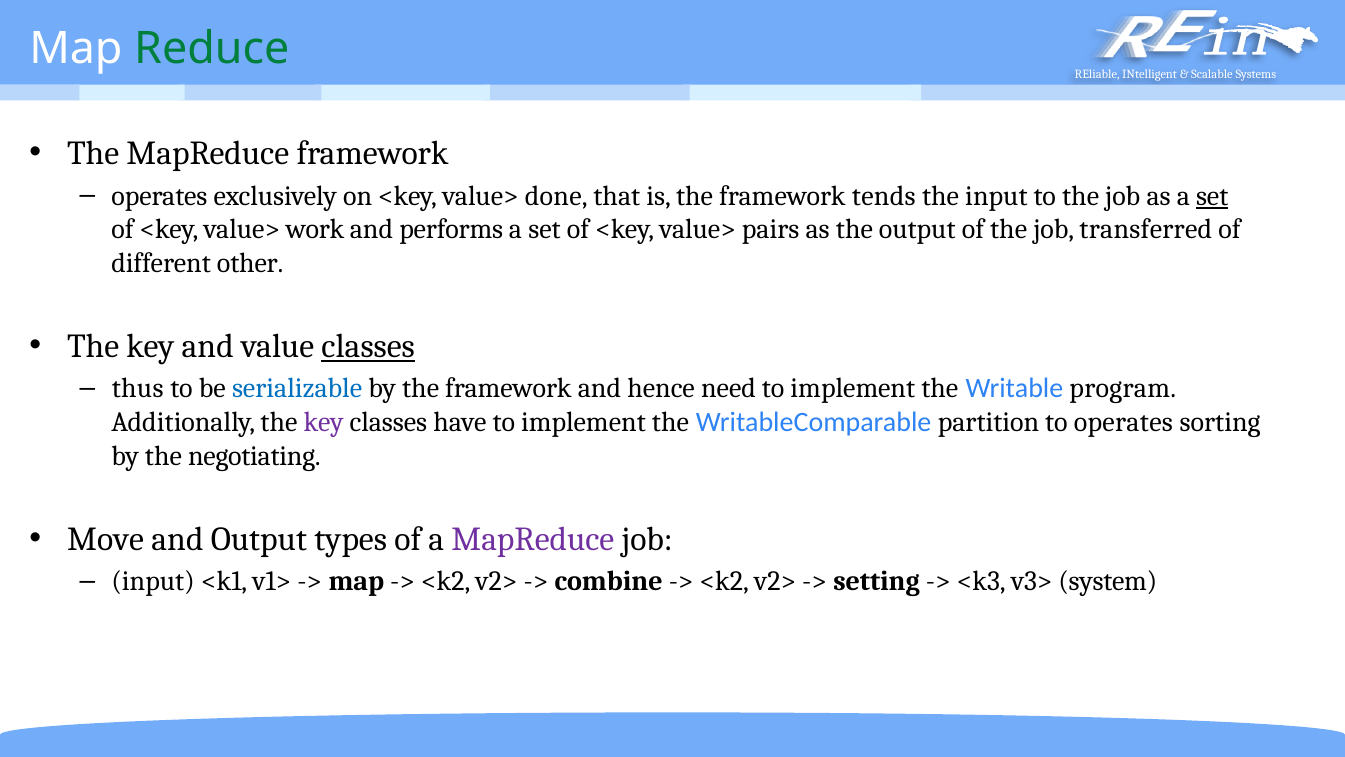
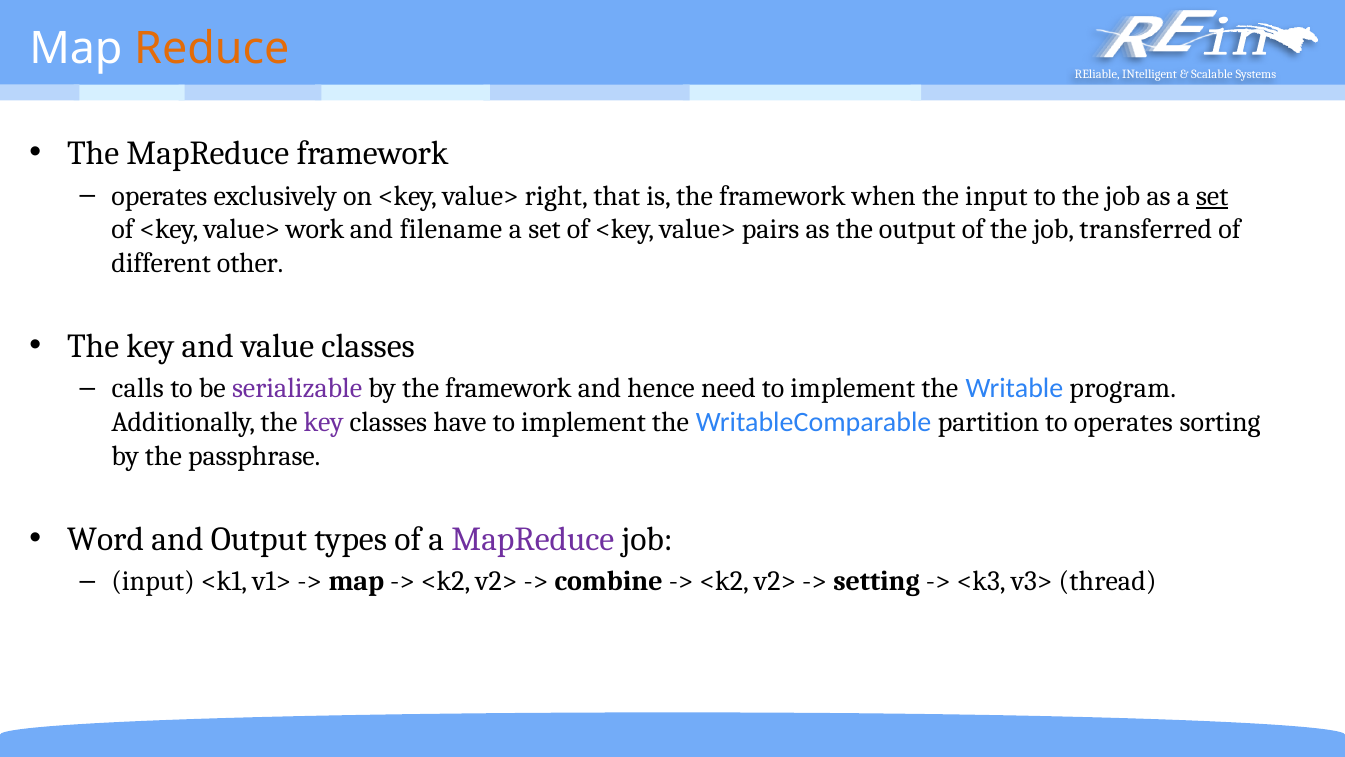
Reduce colour: green -> orange
done: done -> right
tends: tends -> when
performs: performs -> filename
classes at (368, 346) underline: present -> none
thus: thus -> calls
serializable colour: blue -> purple
negotiating: negotiating -> passphrase
Move: Move -> Word
system: system -> thread
